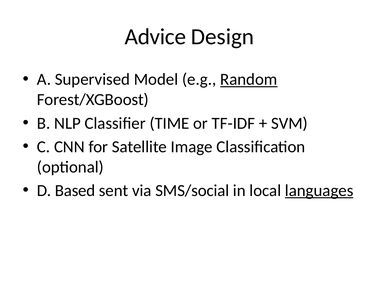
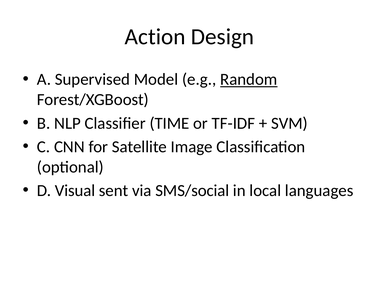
Advice: Advice -> Action
Based: Based -> Visual
languages underline: present -> none
